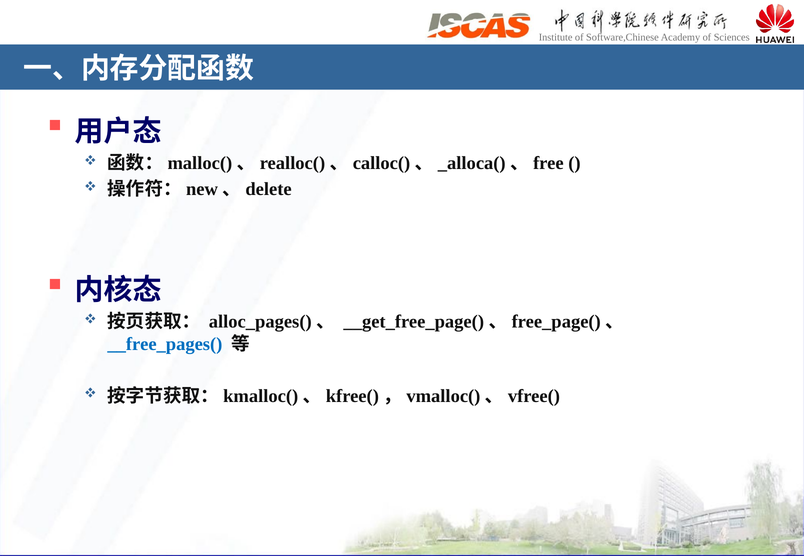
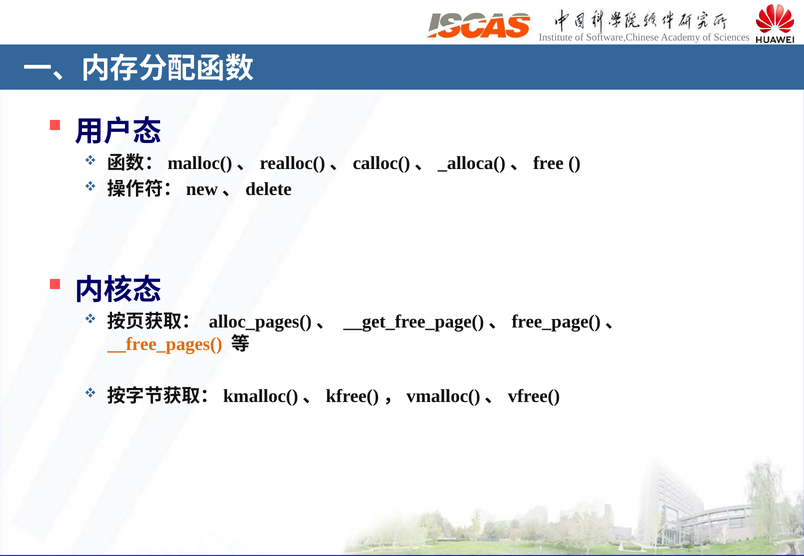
__free_pages( colour: blue -> orange
